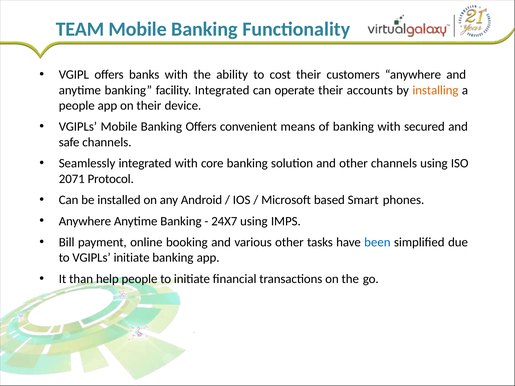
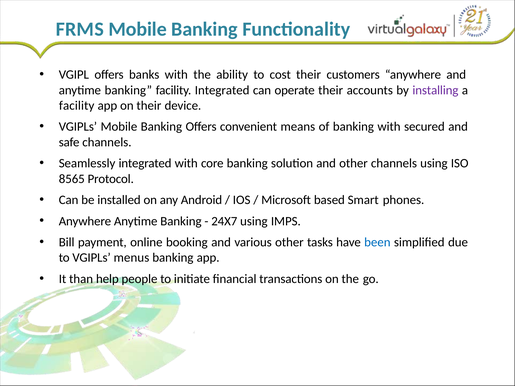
TEAM: TEAM -> FRMS
installing colour: orange -> purple
people at (77, 106): people -> facility
2071: 2071 -> 8565
VGIPLs initiate: initiate -> menus
